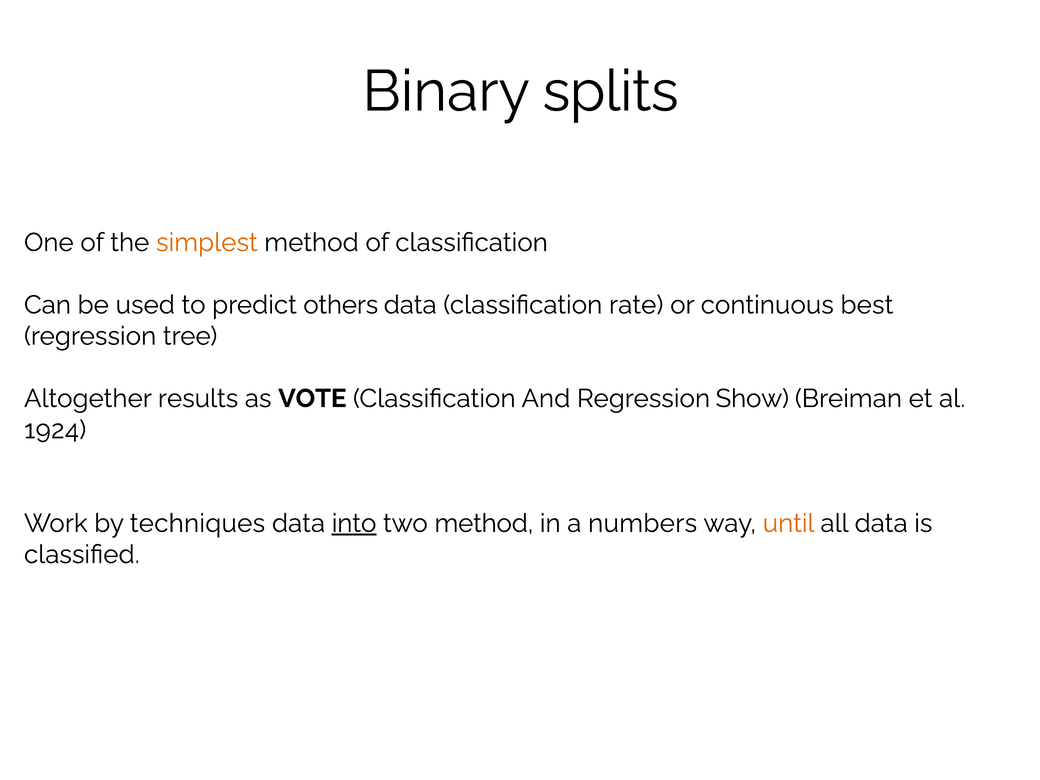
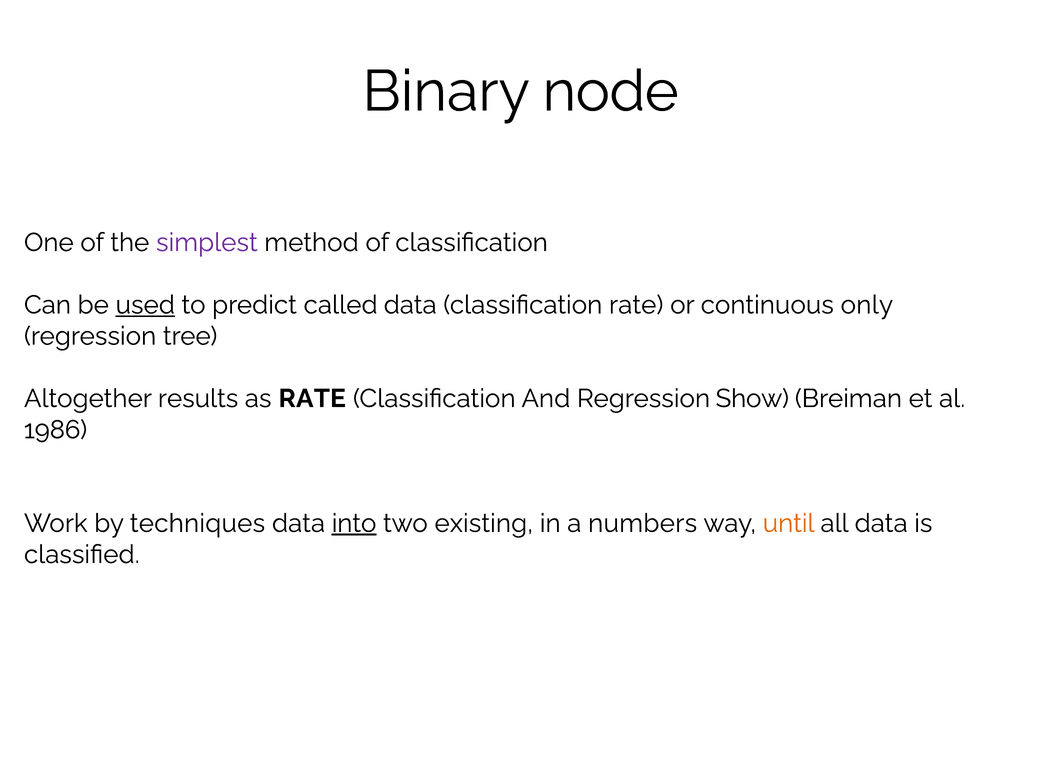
splits: splits -> node
simplest colour: orange -> purple
used underline: none -> present
others: others -> called
best: best -> only
as VOTE: VOTE -> RATE
1924: 1924 -> 1986
two method: method -> existing
